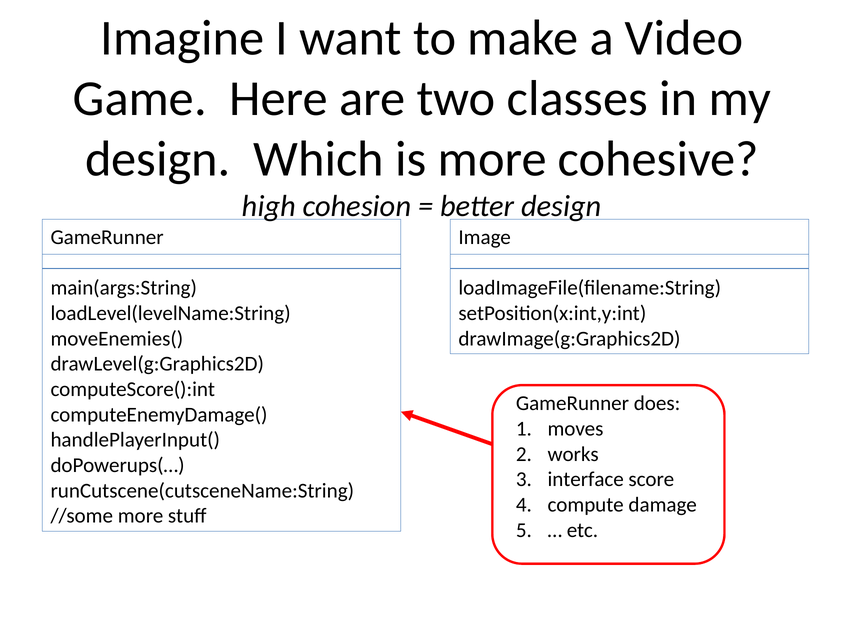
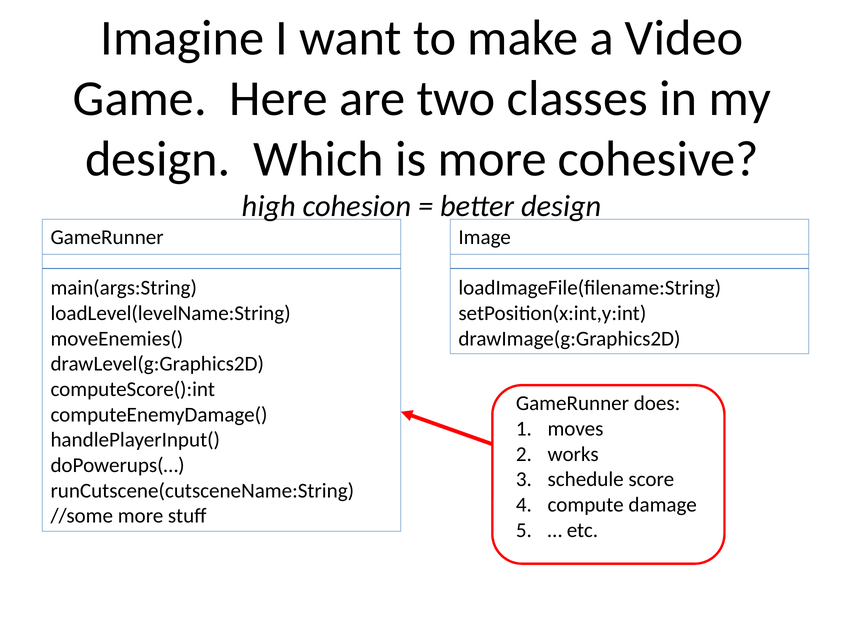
interface: interface -> schedule
